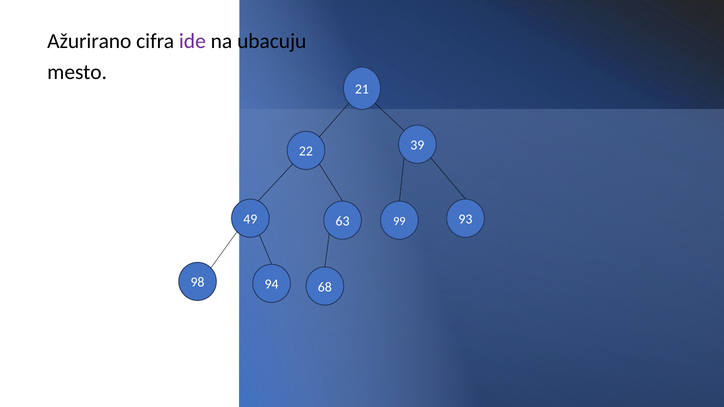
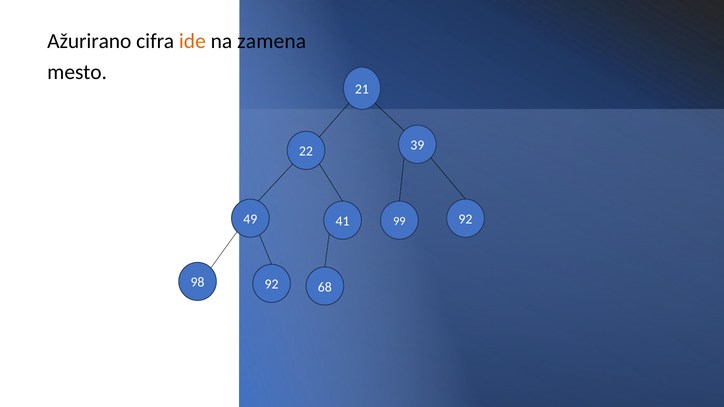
ide colour: purple -> orange
ubacuju: ubacuju -> zamena
63: 63 -> 41
99 93: 93 -> 92
98 94: 94 -> 92
